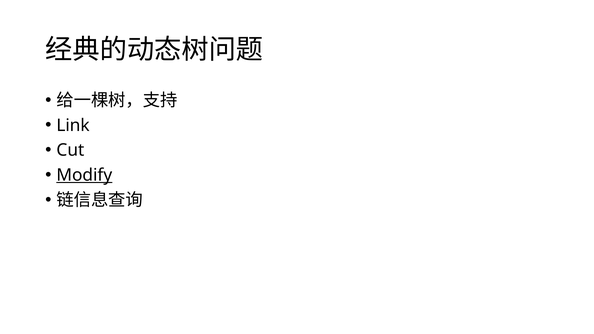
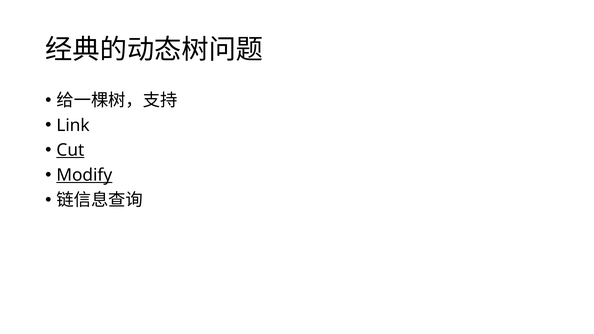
Cut underline: none -> present
